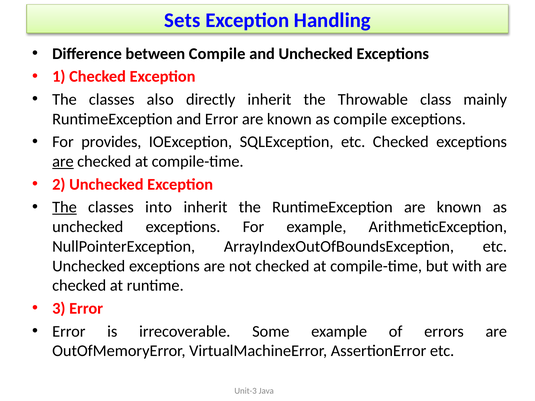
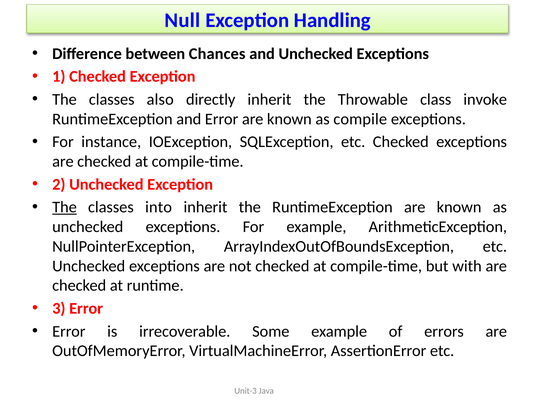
Sets: Sets -> Null
between Compile: Compile -> Chances
mainly: mainly -> invoke
provides: provides -> instance
are at (63, 162) underline: present -> none
